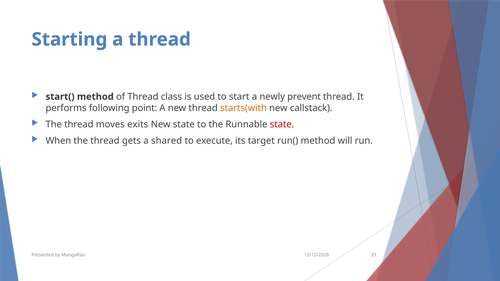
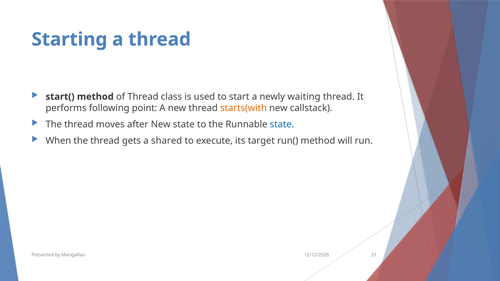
prevent: prevent -> waiting
exits: exits -> after
state at (282, 124) colour: red -> blue
